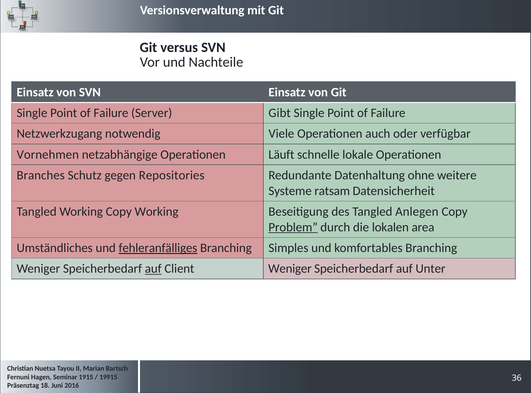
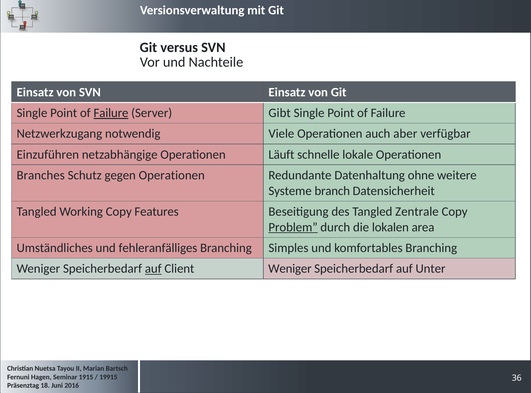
Failure at (111, 113) underline: none -> present
oder: oder -> aber
Vornehmen: Vornehmen -> Einzuführen
gegen Repositories: Repositories -> Operationen
ratsam: ratsam -> branch
Copy Working: Working -> Features
Anlegen: Anlegen -> Zentrale
fehleranfälliges underline: present -> none
